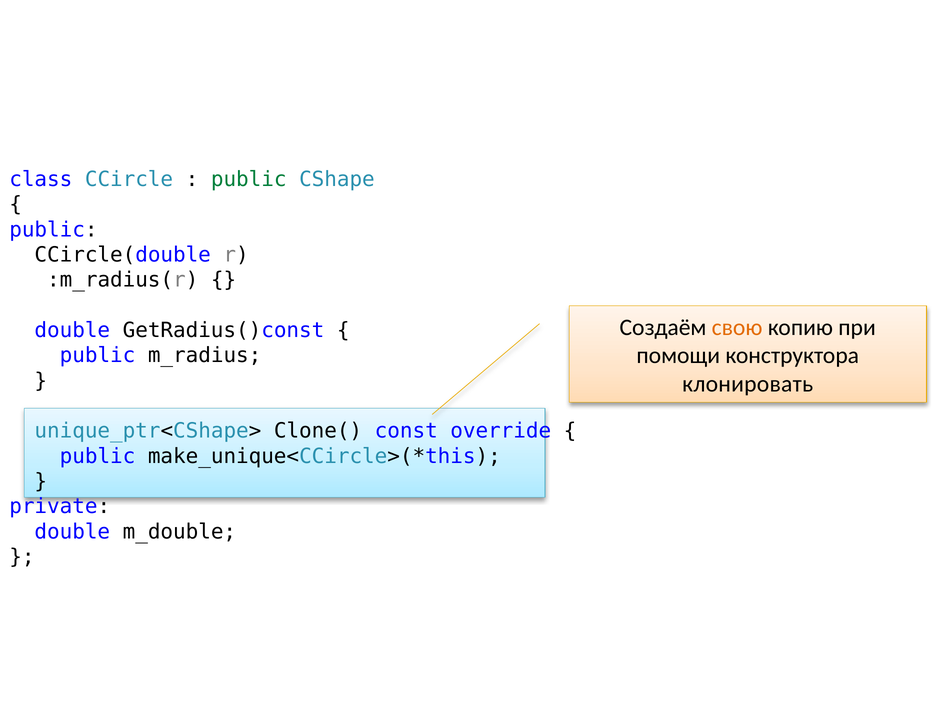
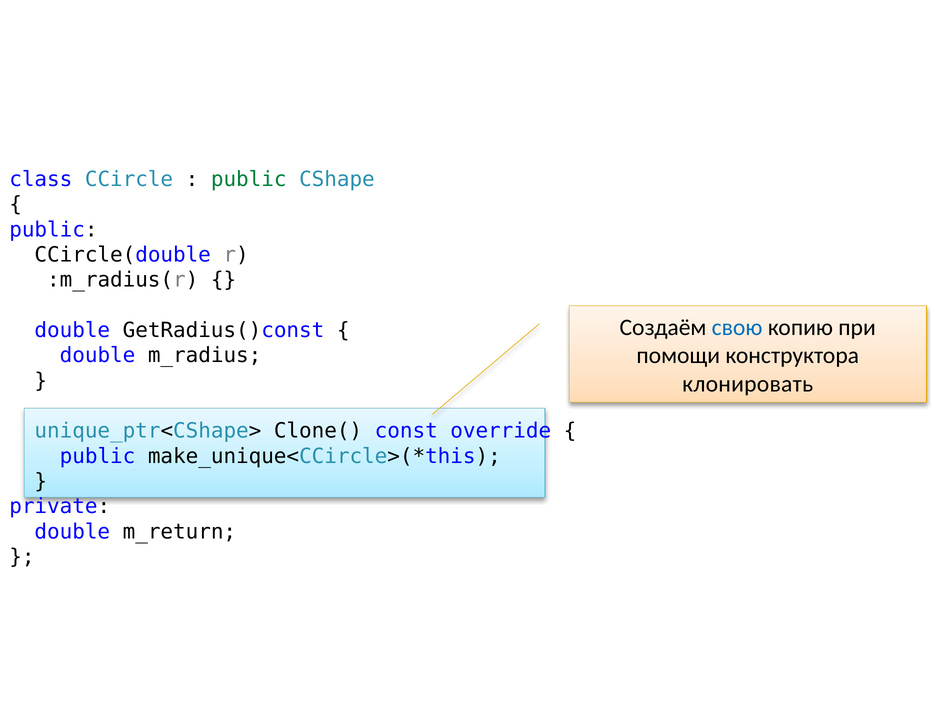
свою colour: orange -> blue
public at (98, 356): public -> double
m_double: m_double -> m_return
